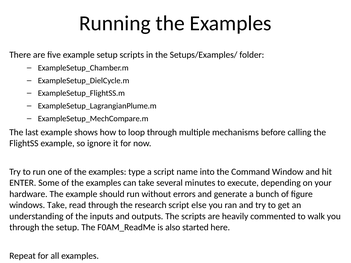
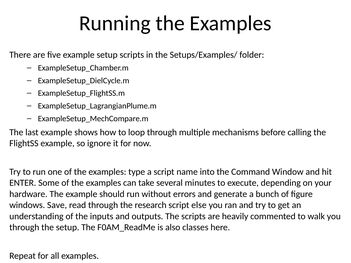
windows Take: Take -> Save
started: started -> classes
